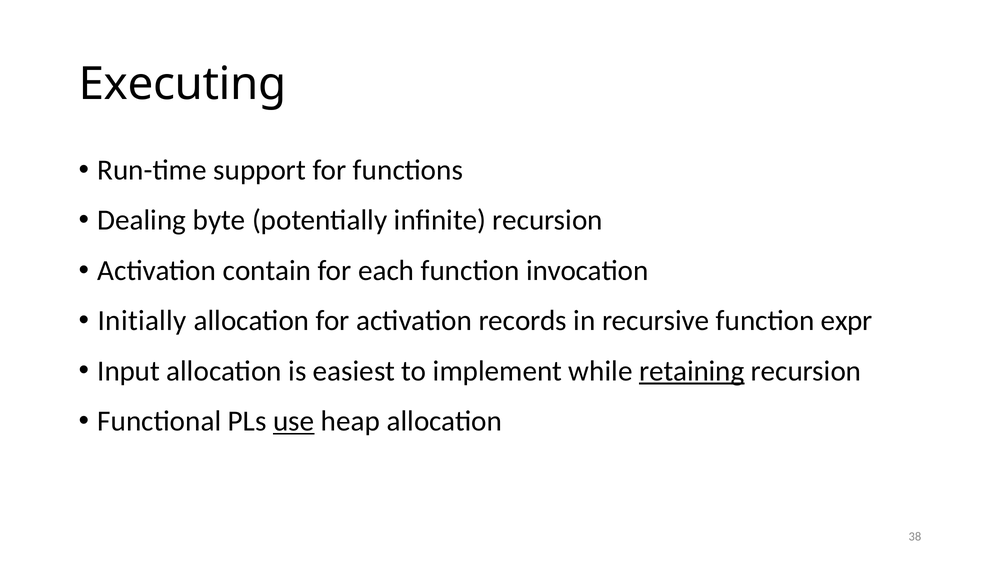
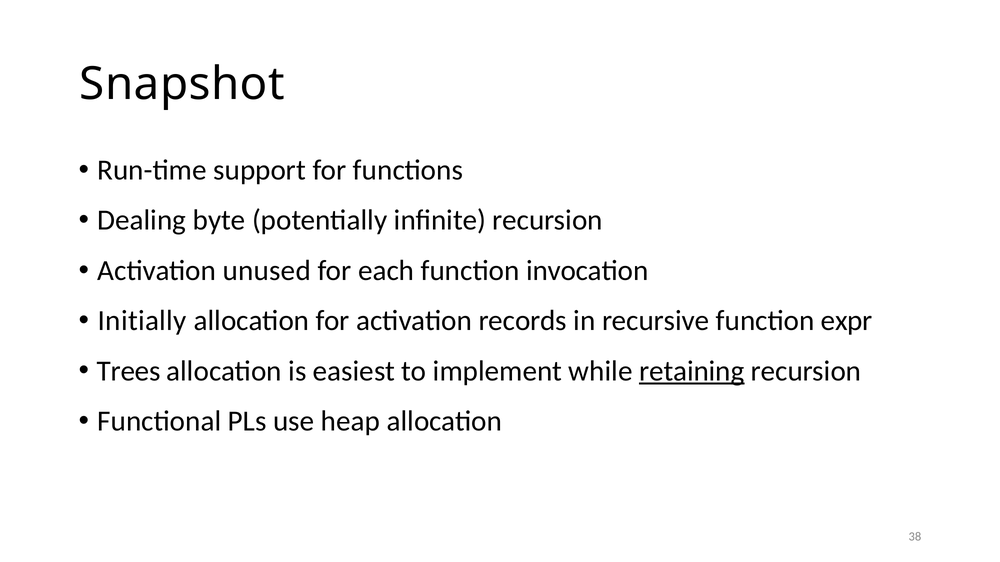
Executing: Executing -> Snapshot
contain: contain -> unused
Input: Input -> Trees
use underline: present -> none
